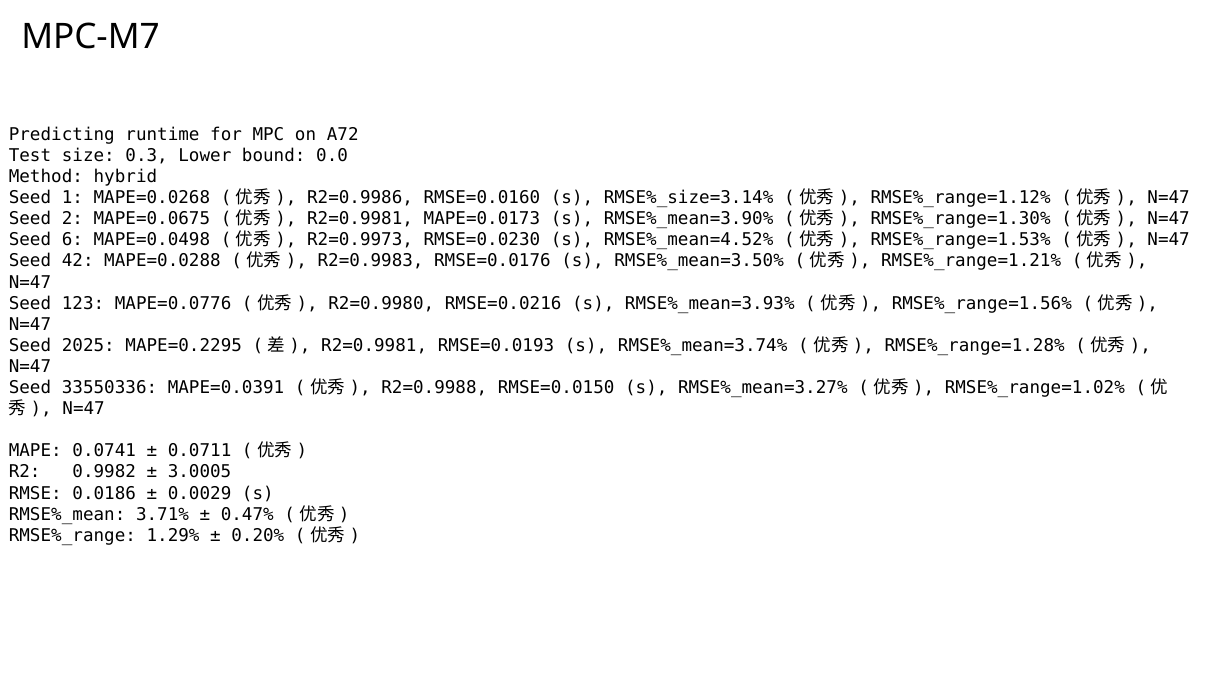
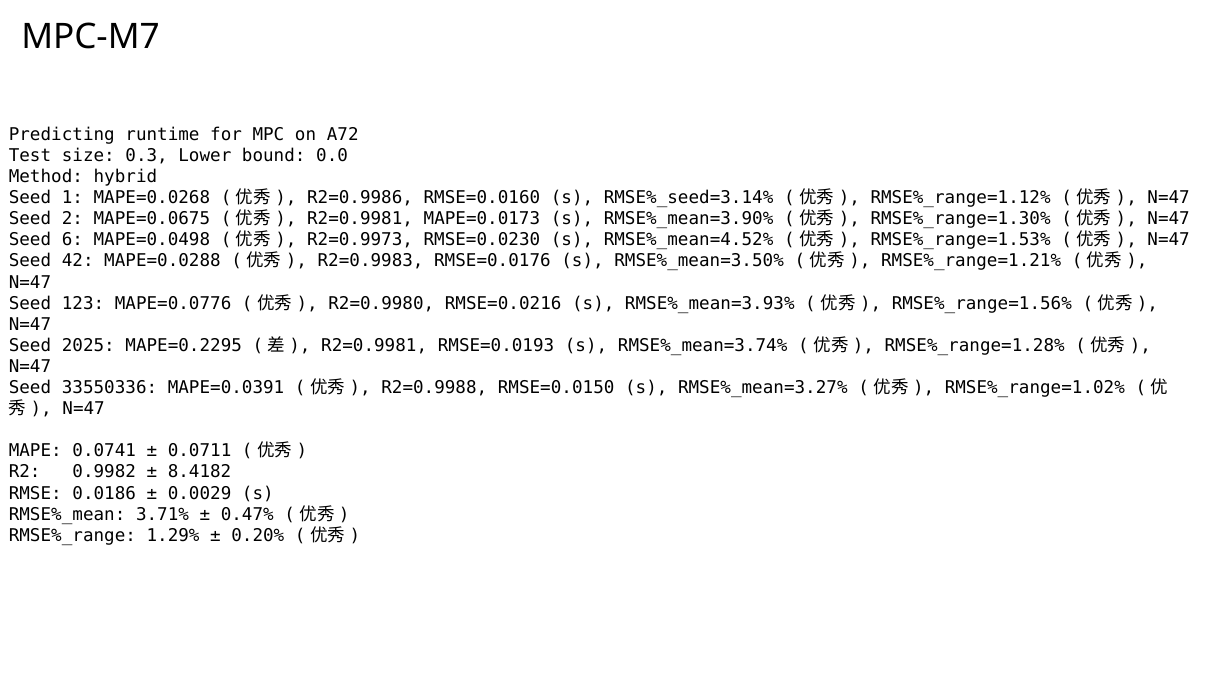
RMSE%_size=3.14%: RMSE%_size=3.14% -> RMSE%_seed=3.14%
3.0005: 3.0005 -> 8.4182
